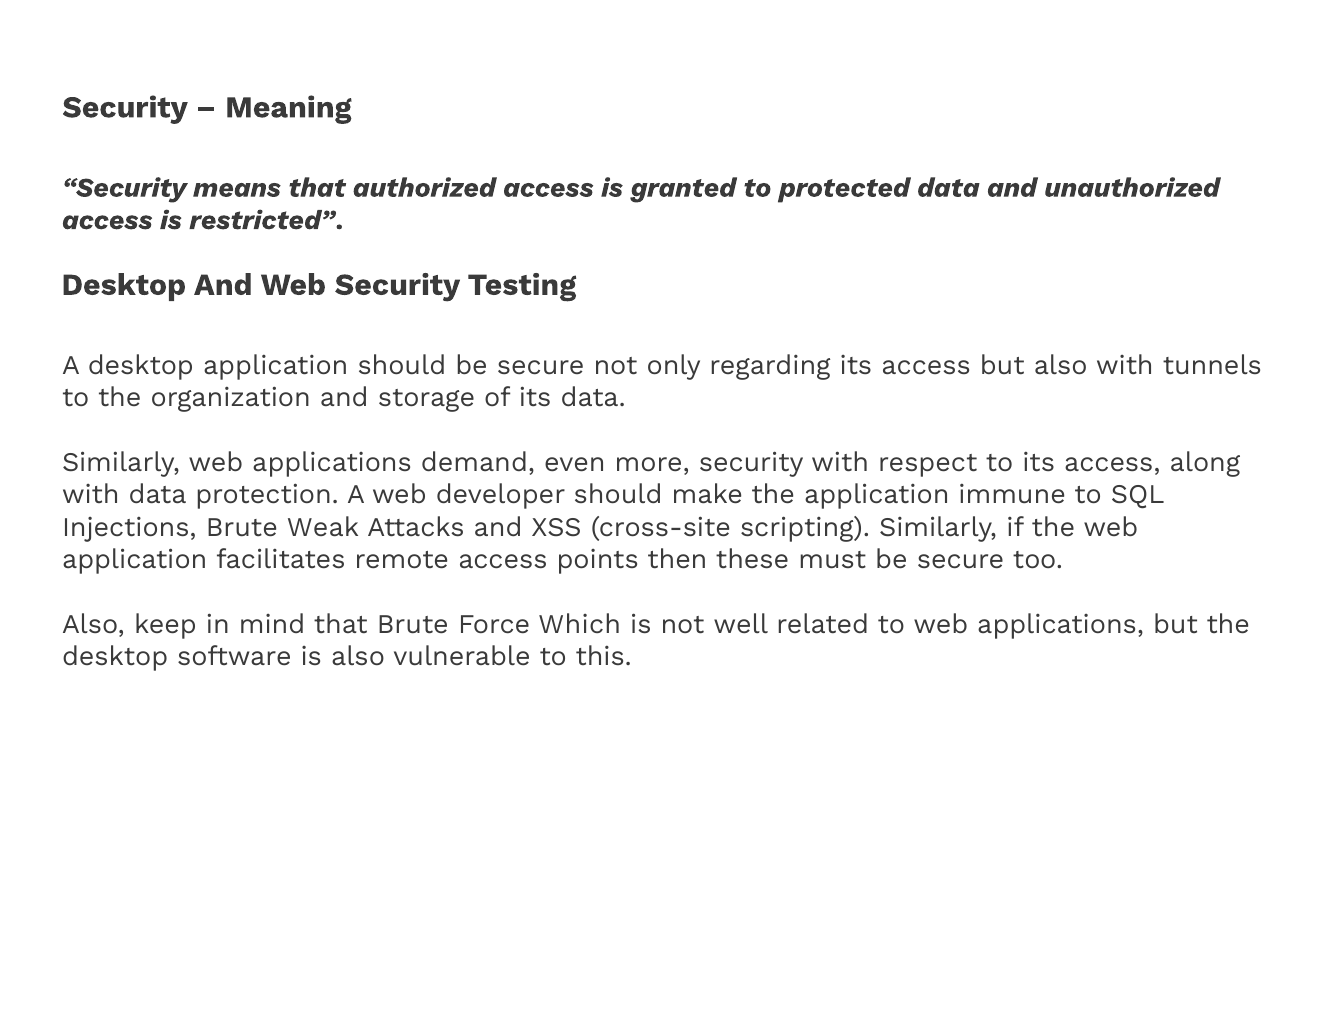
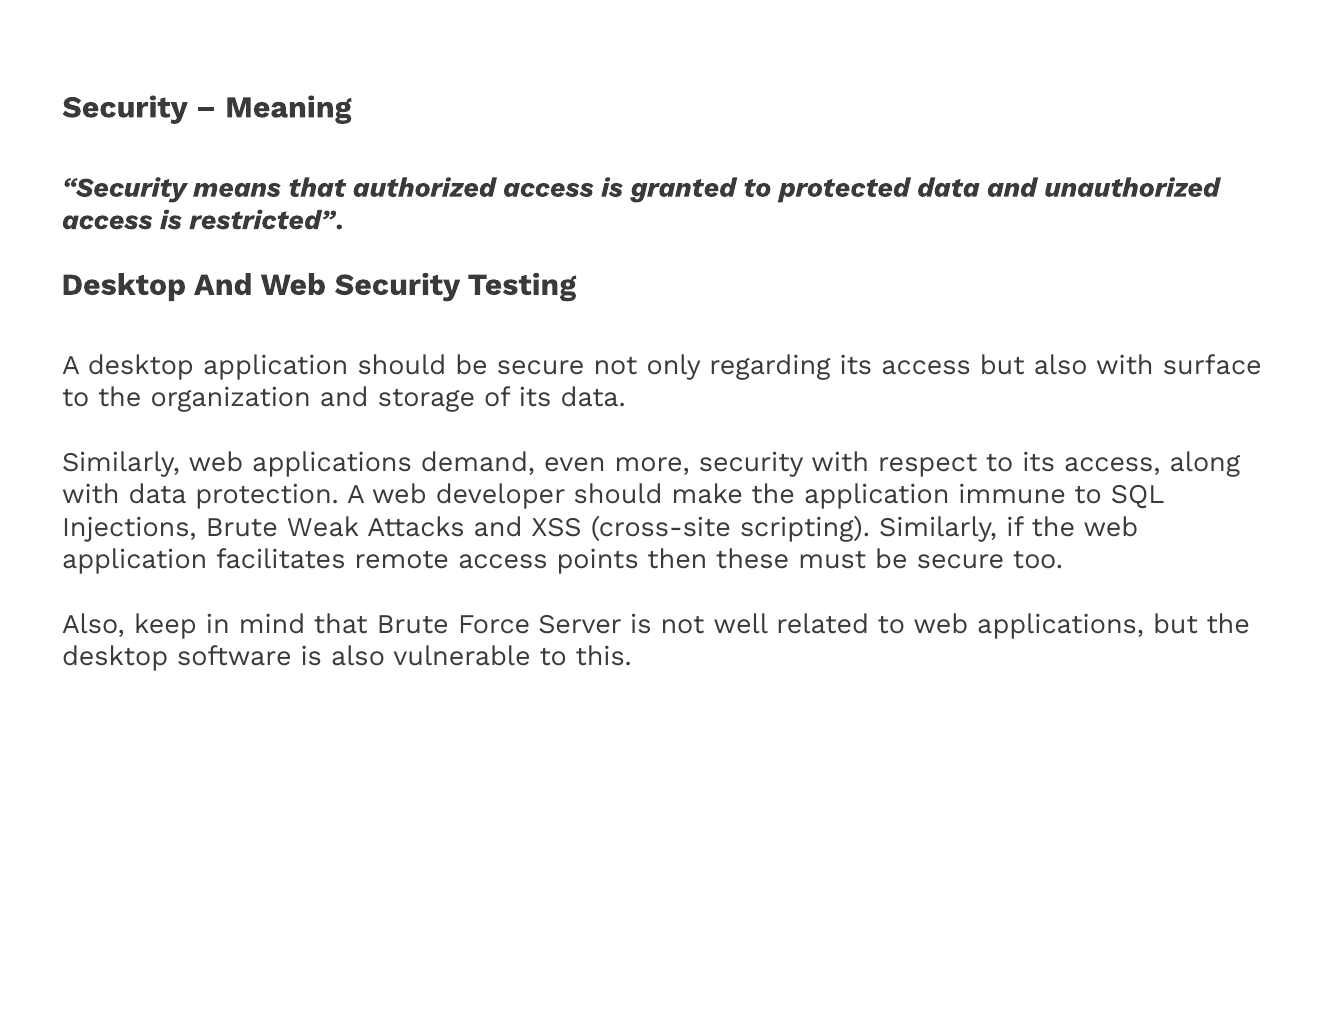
tunnels: tunnels -> surface
Which: Which -> Server
